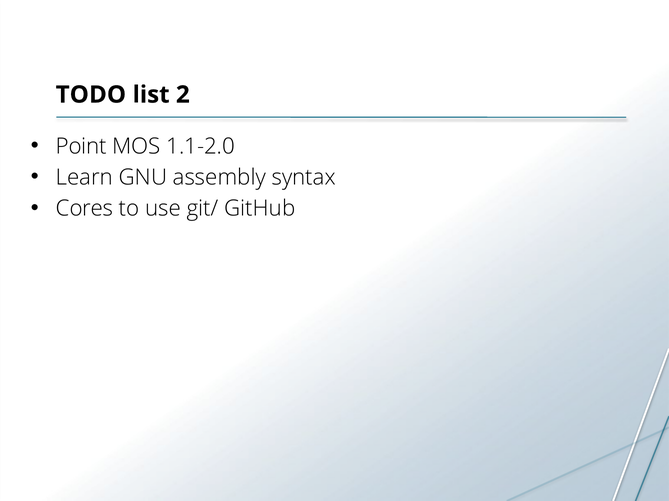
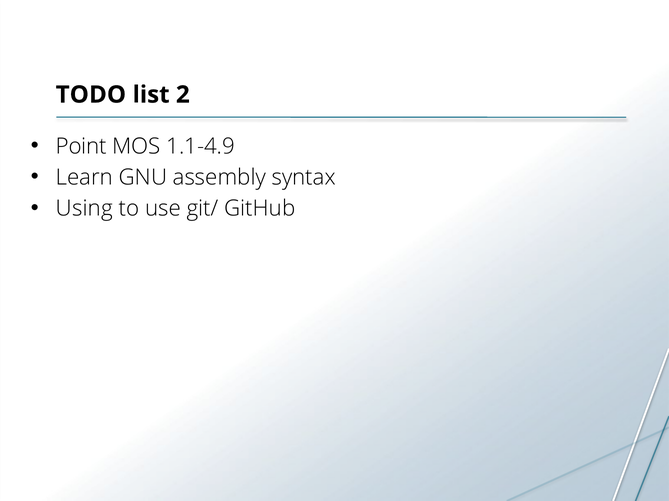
1.1-2.0: 1.1-2.0 -> 1.1-4.9
Cores: Cores -> Using
